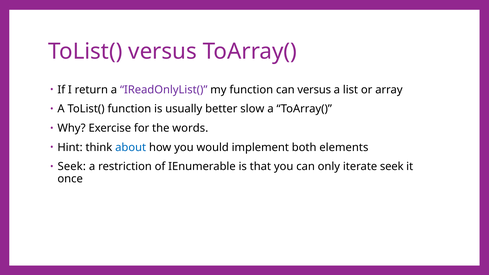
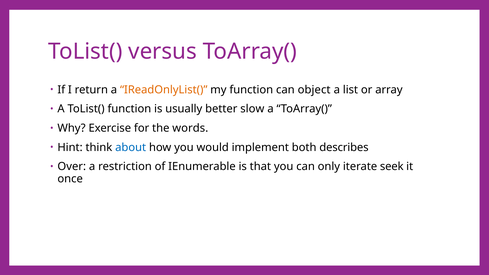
IReadOnlyList( colour: purple -> orange
can versus: versus -> object
elements: elements -> describes
Seek at (72, 167): Seek -> Over
